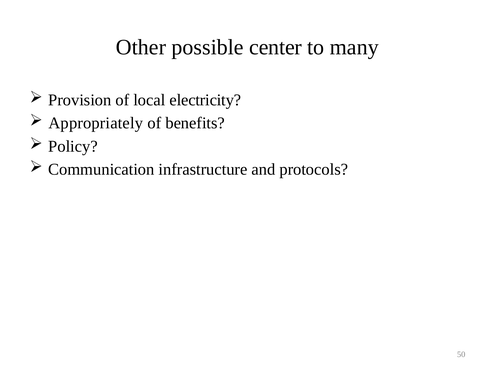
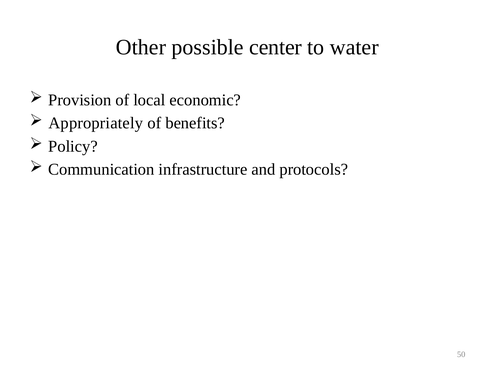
many: many -> water
electricity: electricity -> economic
